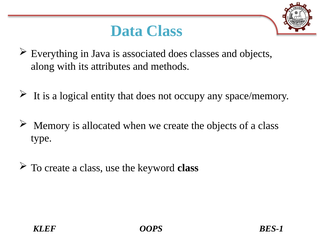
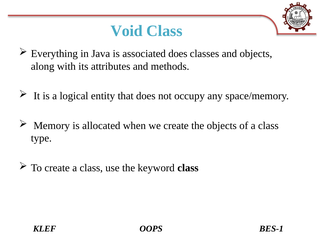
Data: Data -> Void
